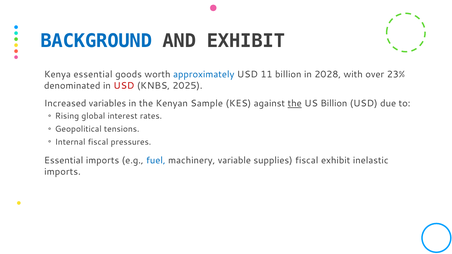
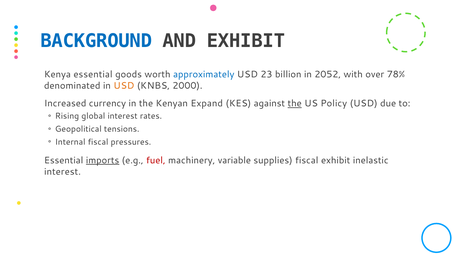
11: 11 -> 23
2028: 2028 -> 2052
23%: 23% -> 78%
USD at (124, 86) colour: red -> orange
2025: 2025 -> 2000
variables: variables -> currency
Sample: Sample -> Expand
US Billion: Billion -> Policy
imports at (103, 161) underline: none -> present
fuel colour: blue -> red
imports at (62, 172): imports -> interest
